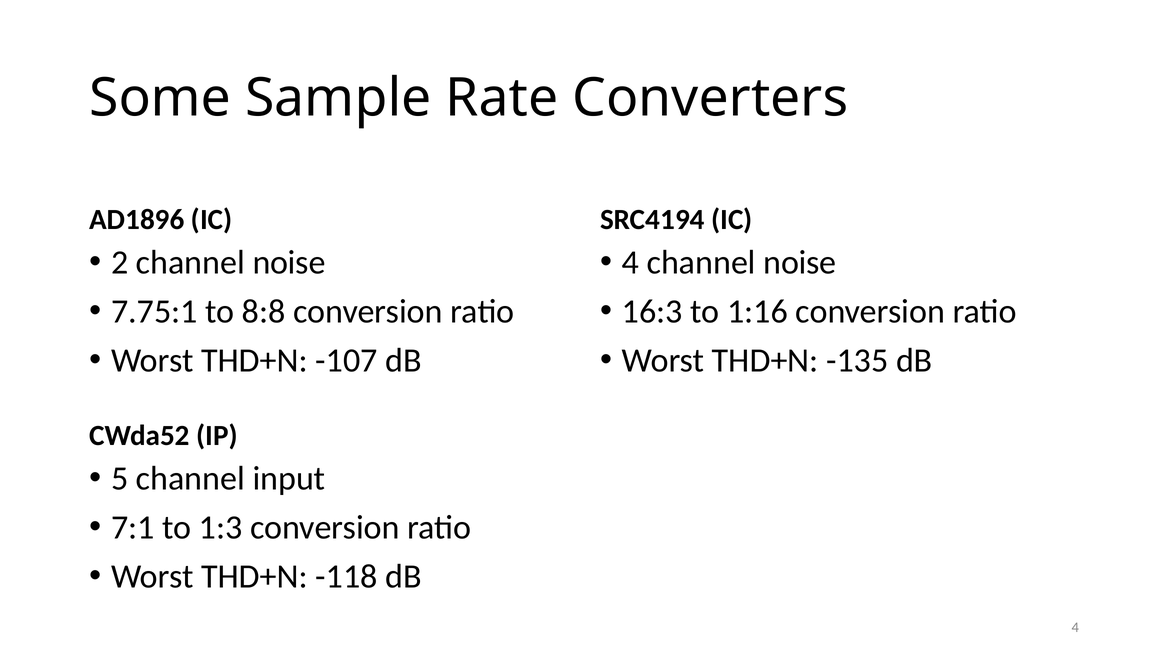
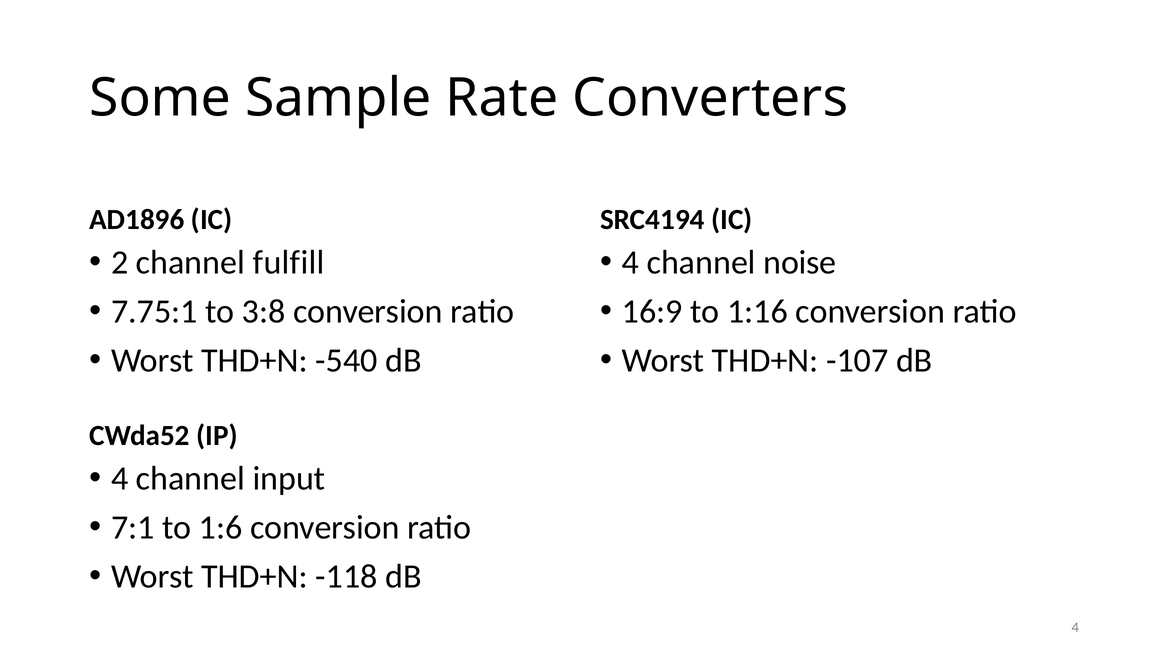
2 channel noise: noise -> fulfill
8:8: 8:8 -> 3:8
16:3: 16:3 -> 16:9
-107: -107 -> -540
-135: -135 -> -107
5 at (120, 478): 5 -> 4
1:3: 1:3 -> 1:6
